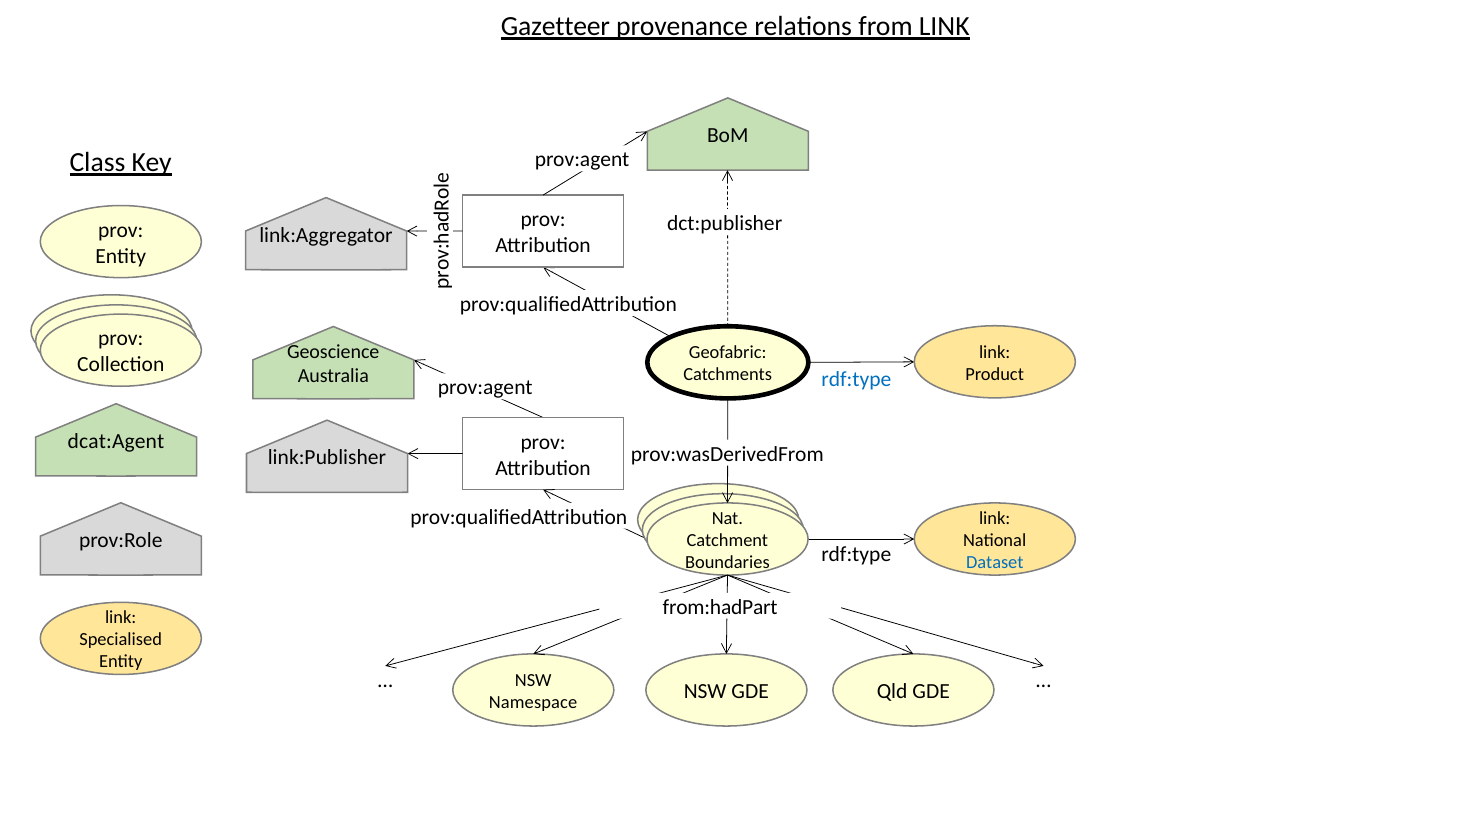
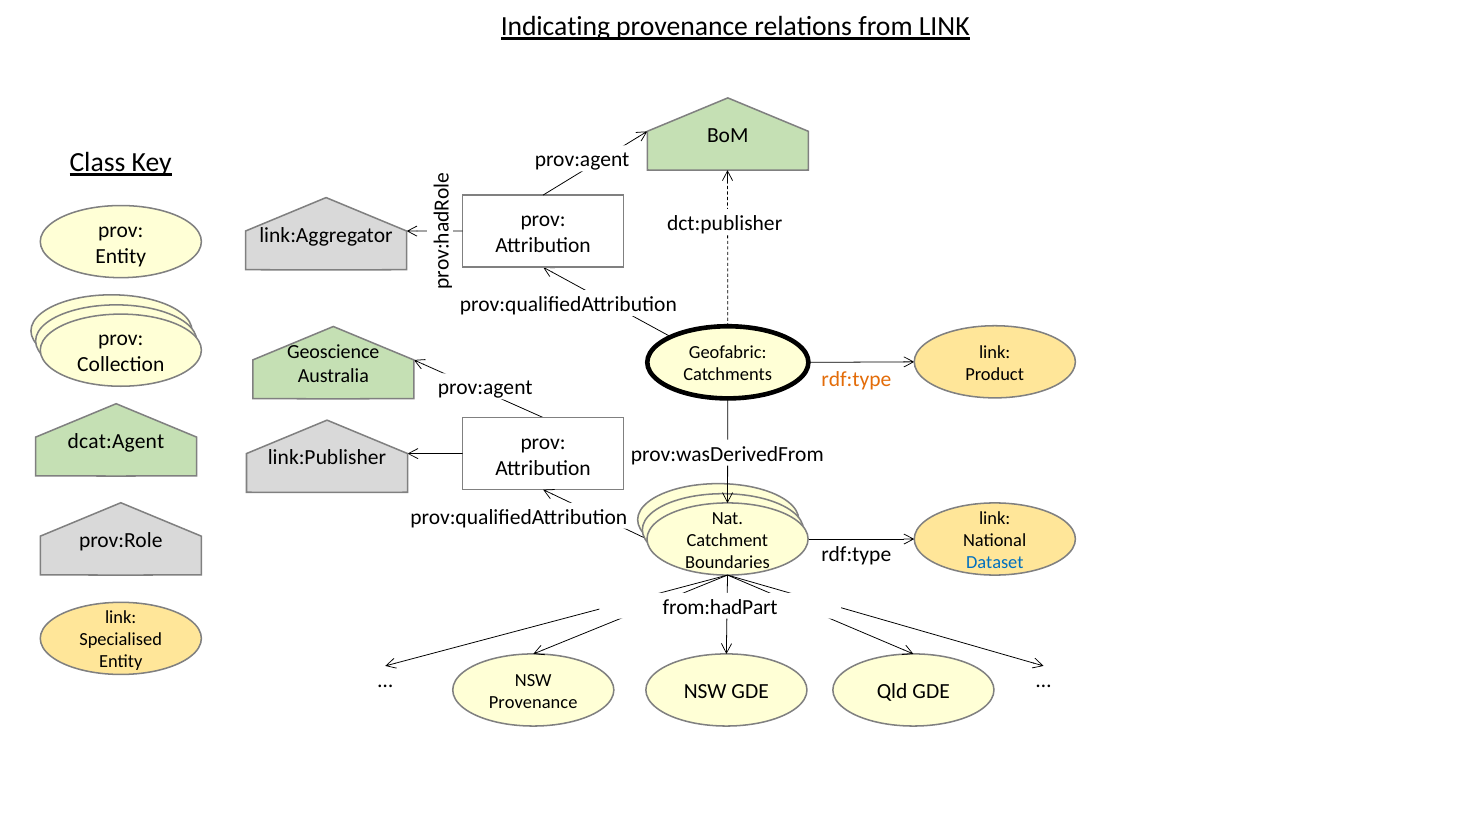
Gazetteer: Gazetteer -> Indicating
rdf:type at (856, 380) colour: blue -> orange
Namespace at (533, 702): Namespace -> Provenance
